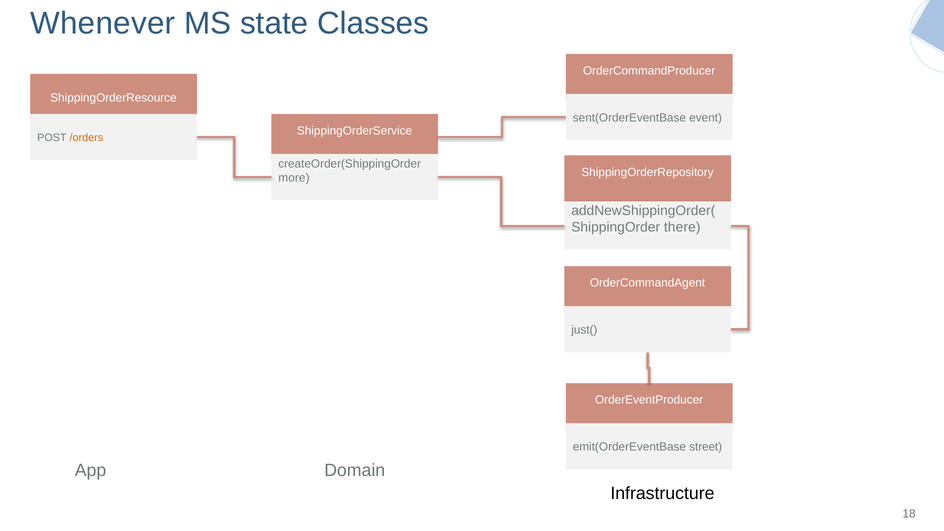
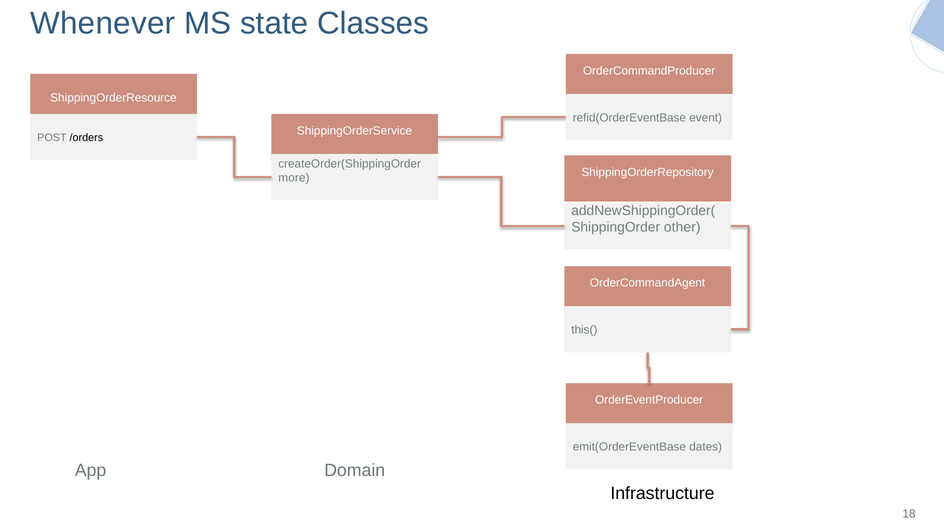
sent(OrderEventBase: sent(OrderEventBase -> refid(OrderEventBase
/orders colour: orange -> black
there: there -> other
just(: just( -> this(
street: street -> dates
